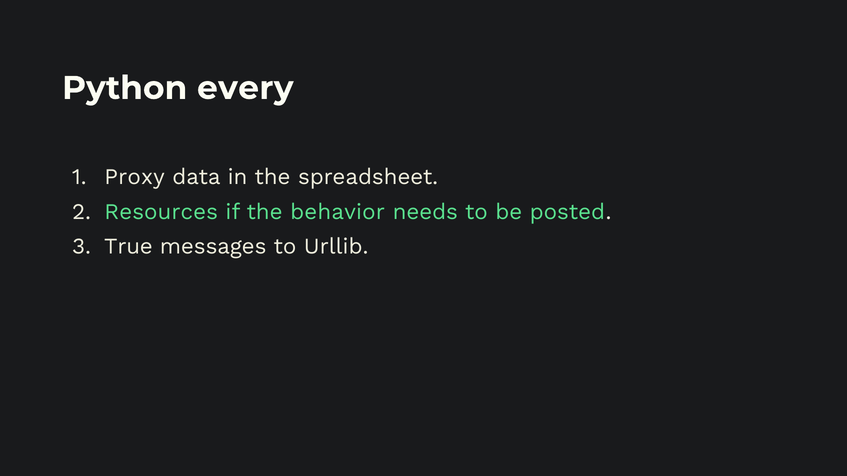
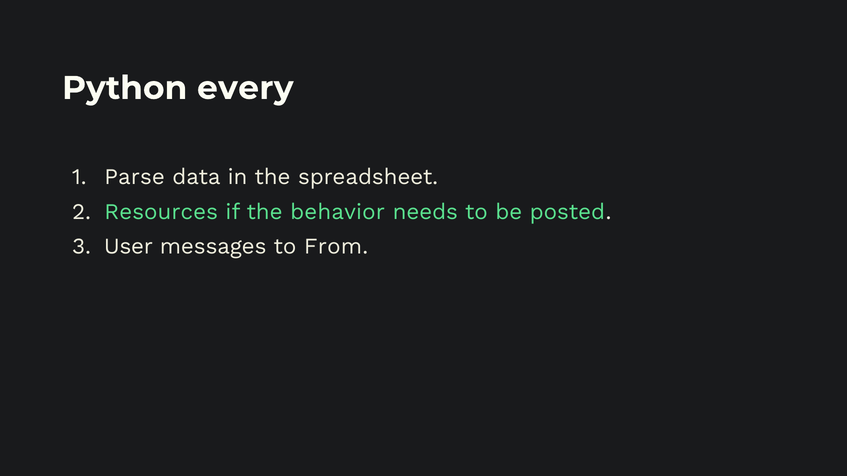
Proxy: Proxy -> Parse
True: True -> User
Urllib: Urllib -> From
